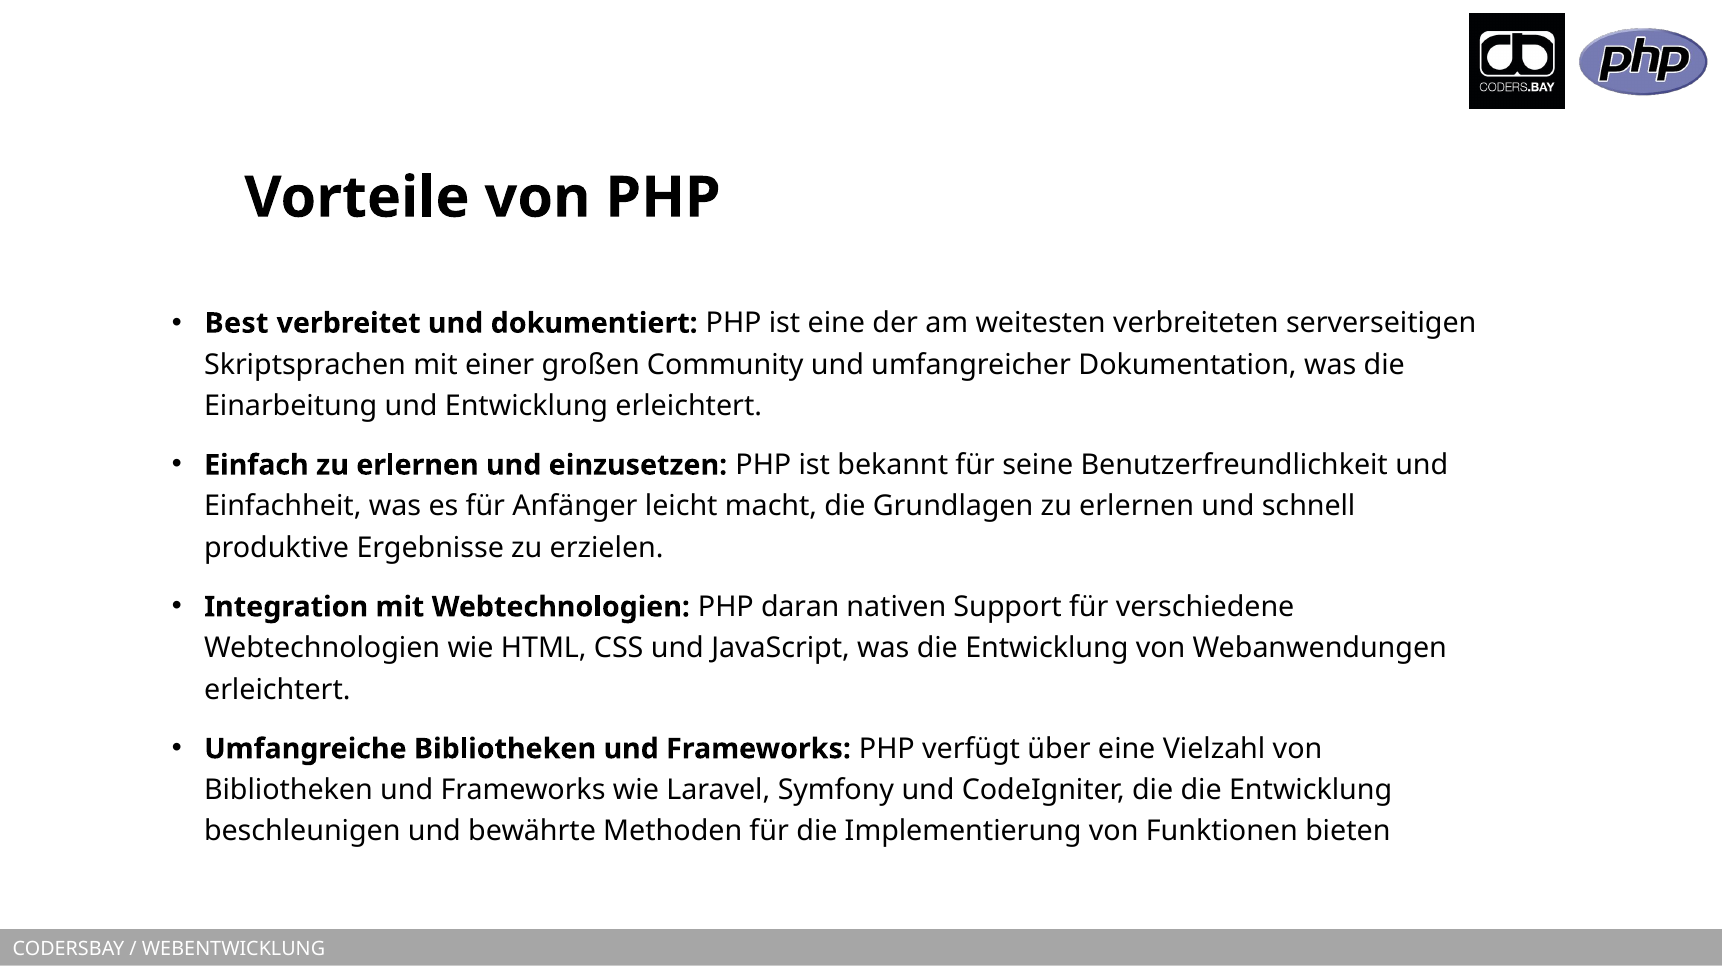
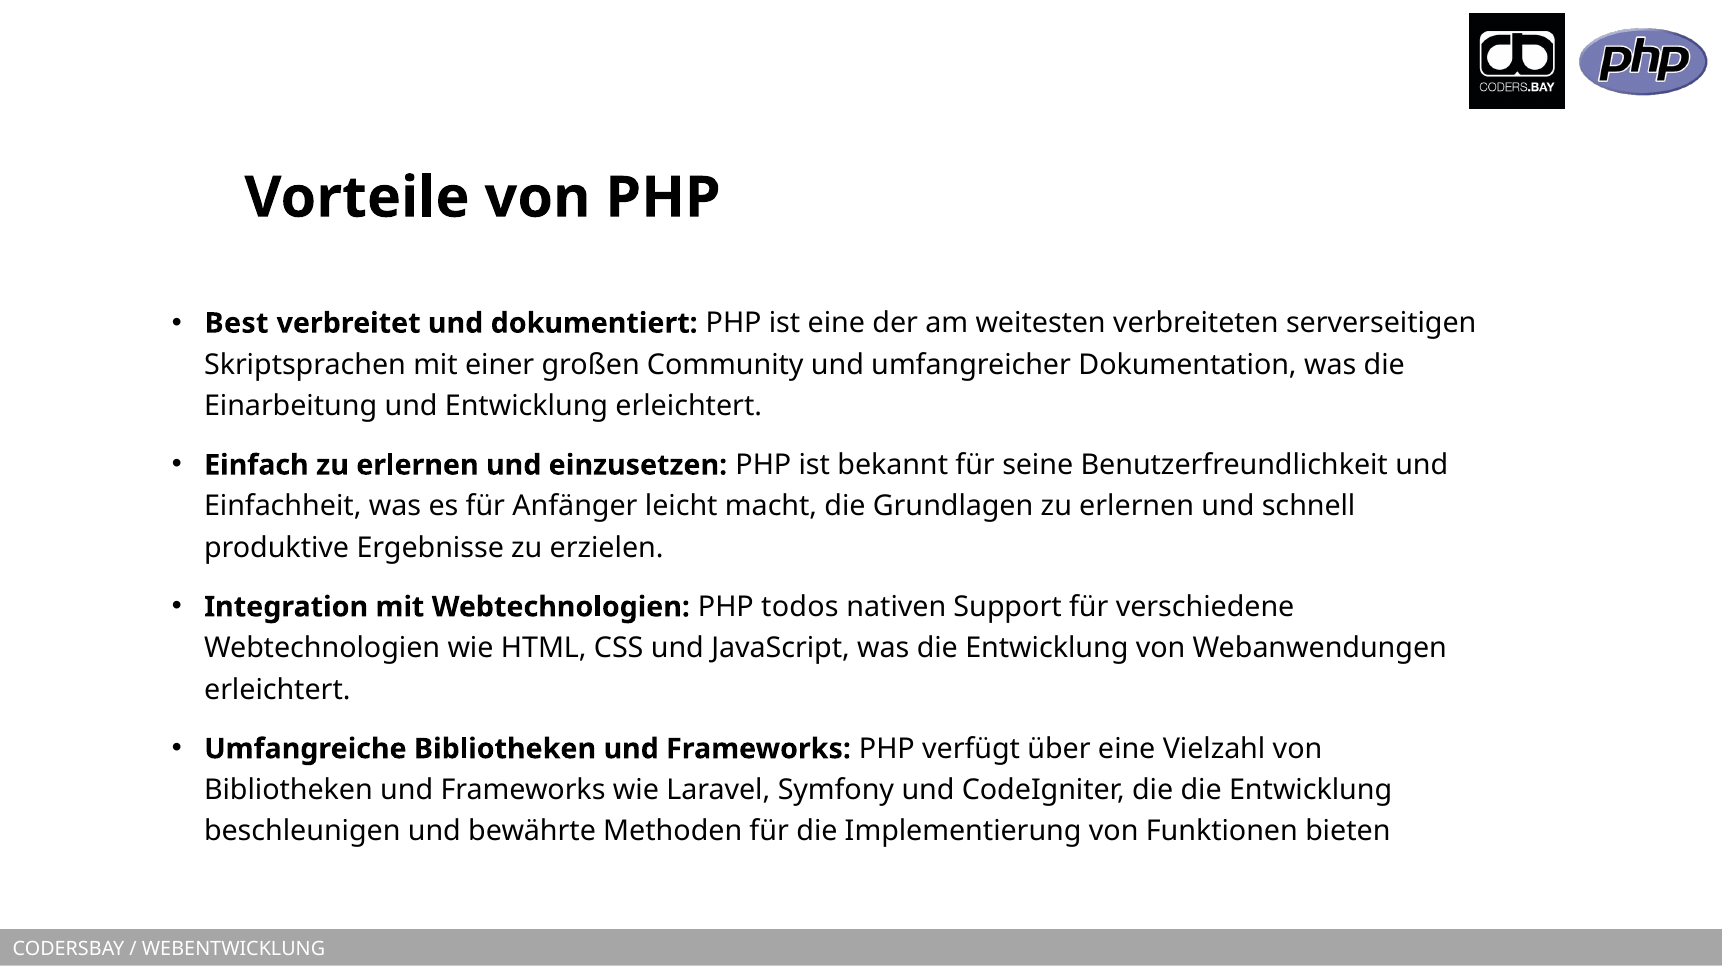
daran: daran -> todos
